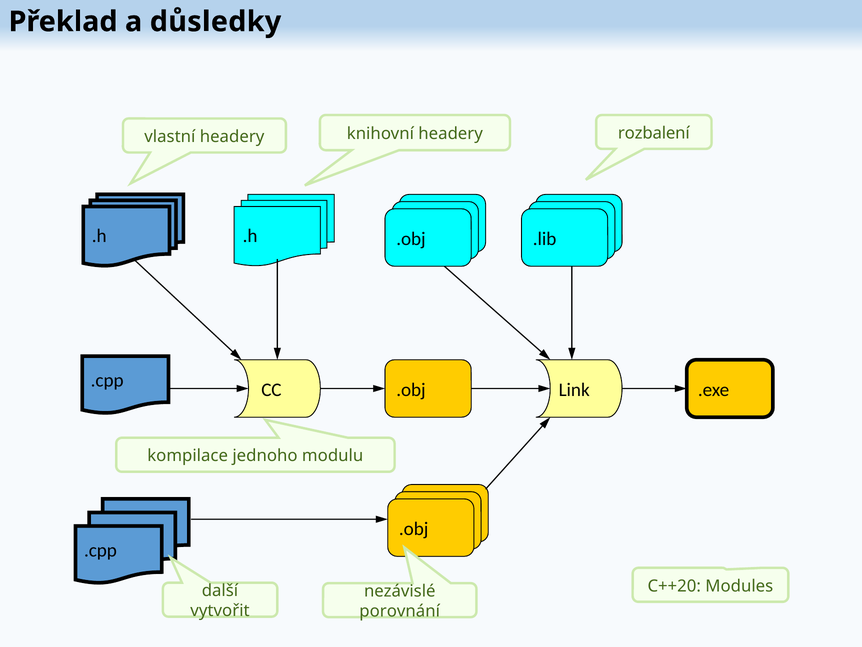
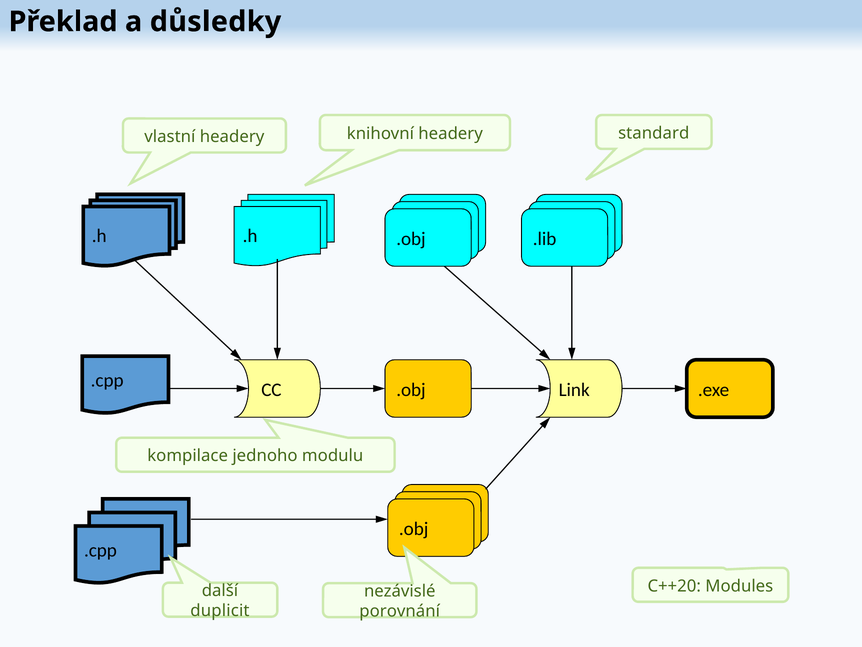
rozbalení: rozbalení -> standard
vytvořit: vytvořit -> duplicit
